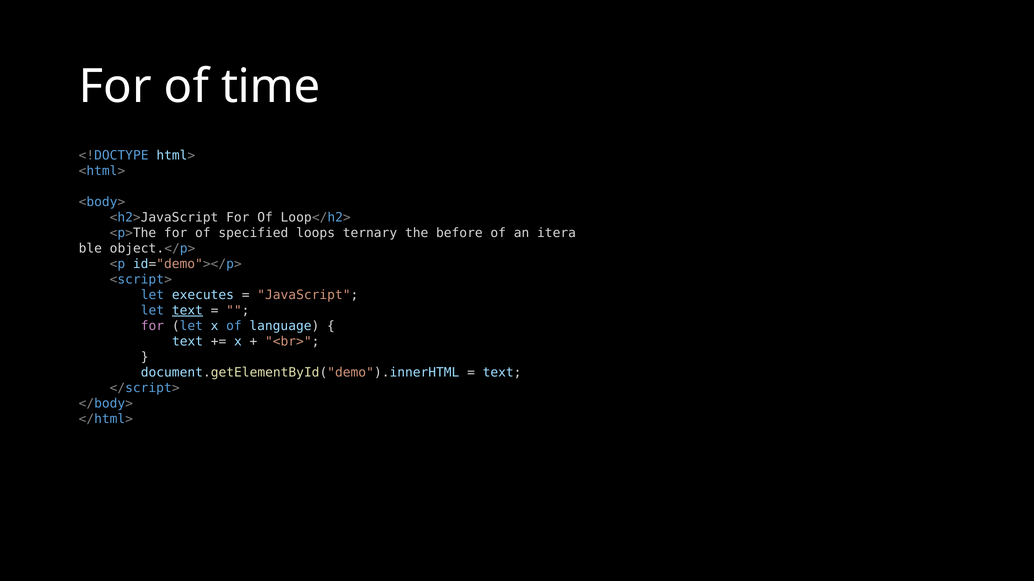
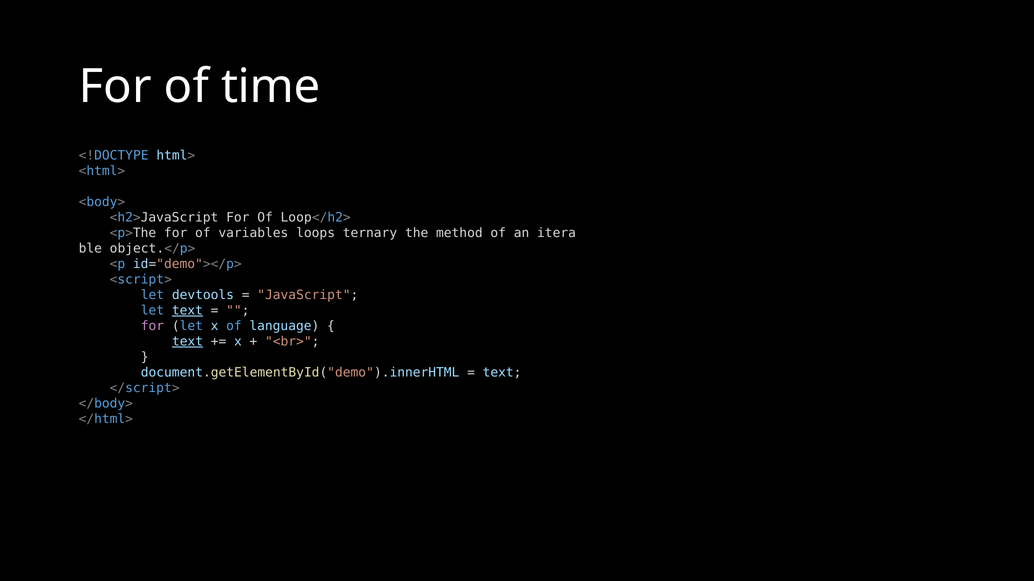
specified: specified -> variables
before: before -> method
executes: executes -> devtools
text at (188, 342) underline: none -> present
